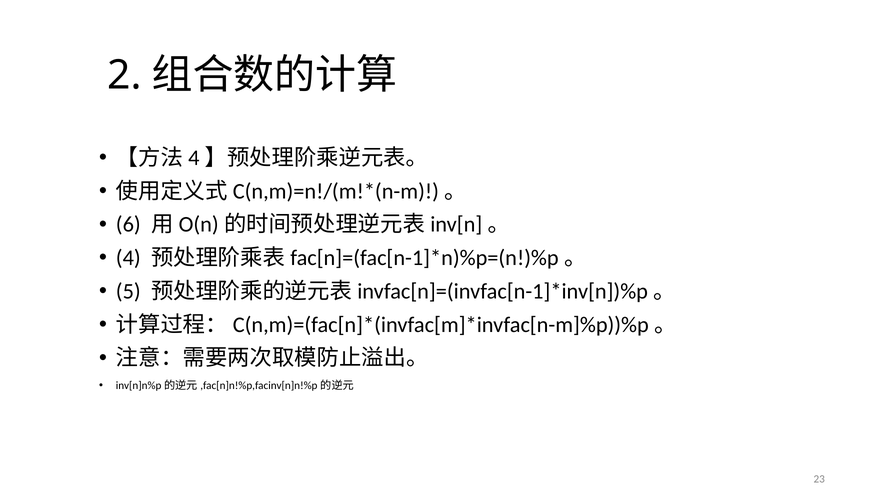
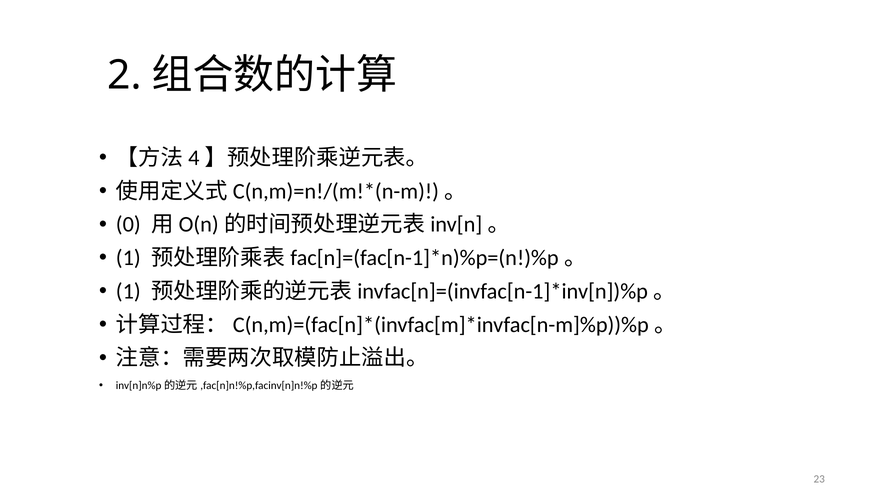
6: 6 -> 0
4 at (128, 258): 4 -> 1
5 at (128, 292): 5 -> 1
